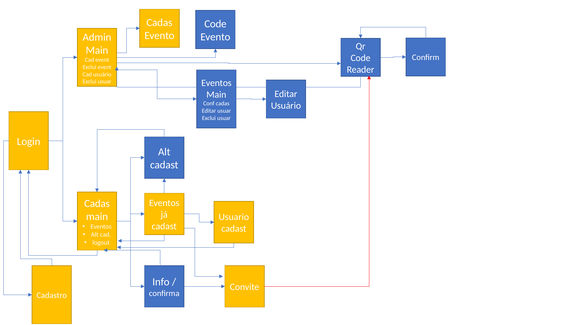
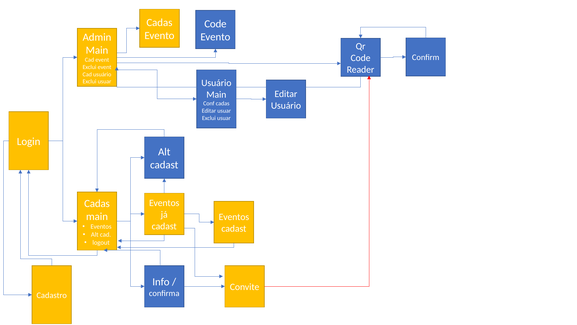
Eventos at (216, 83): Eventos -> Usuário
Usuario at (234, 217): Usuario -> Eventos
